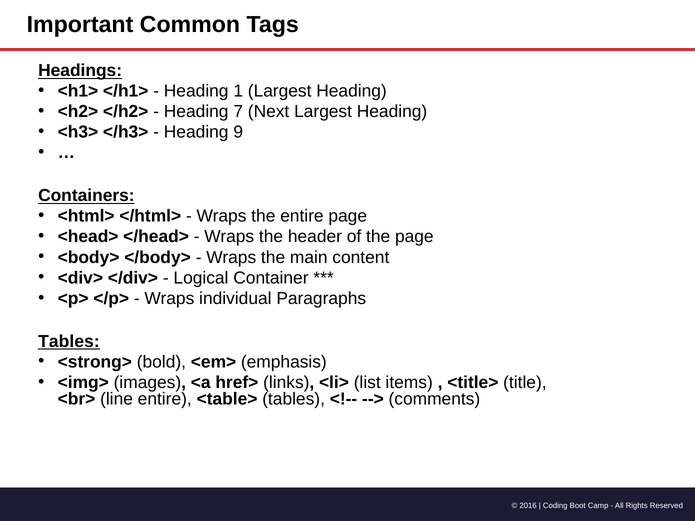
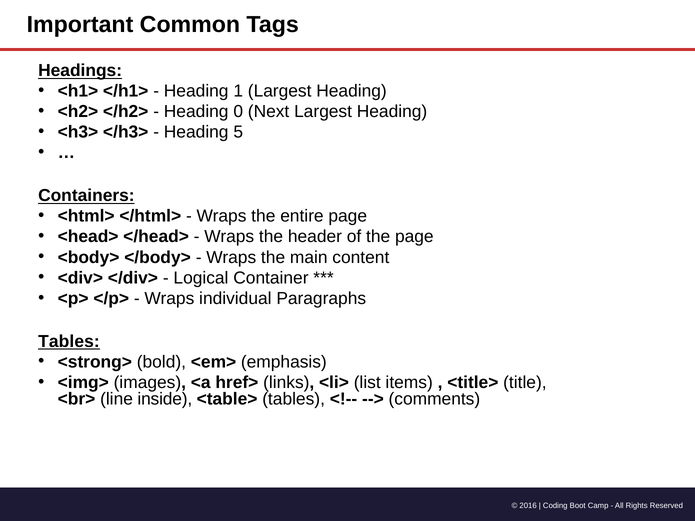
7: 7 -> 0
9: 9 -> 5
line entire: entire -> inside
